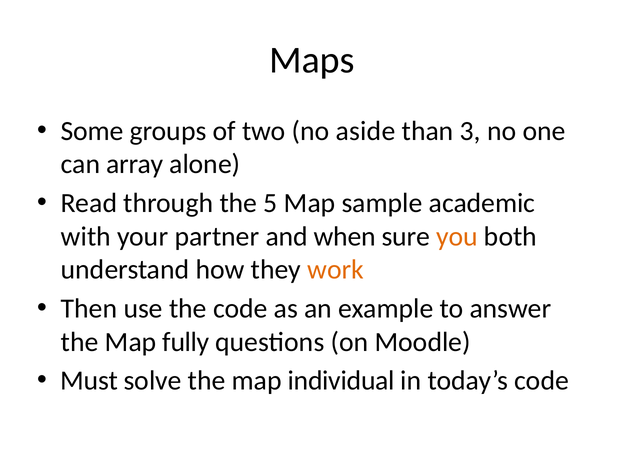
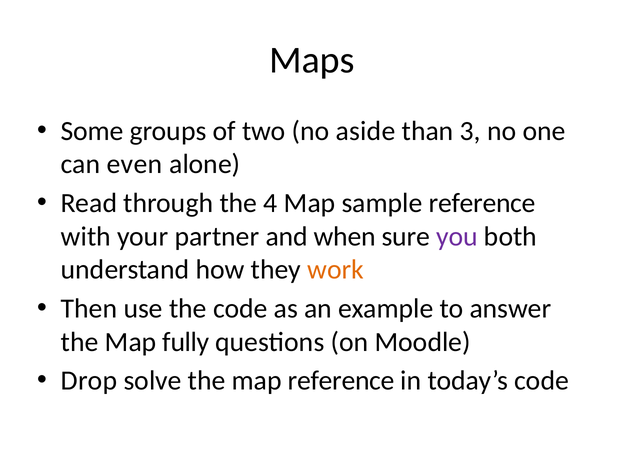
array: array -> even
5: 5 -> 4
sample academic: academic -> reference
you colour: orange -> purple
Must: Must -> Drop
map individual: individual -> reference
